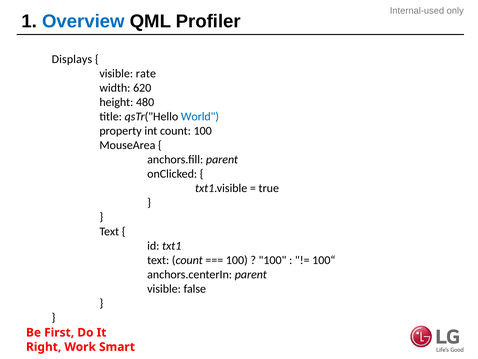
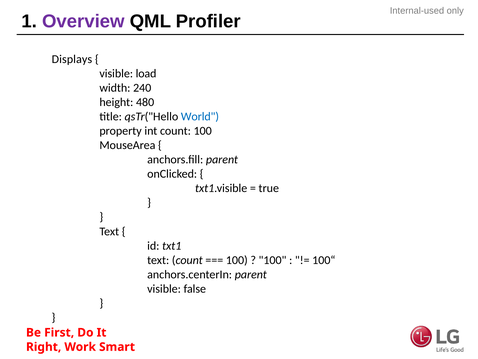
Overview colour: blue -> purple
rate: rate -> load
620: 620 -> 240
